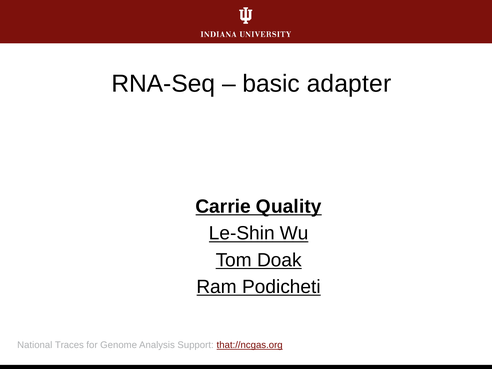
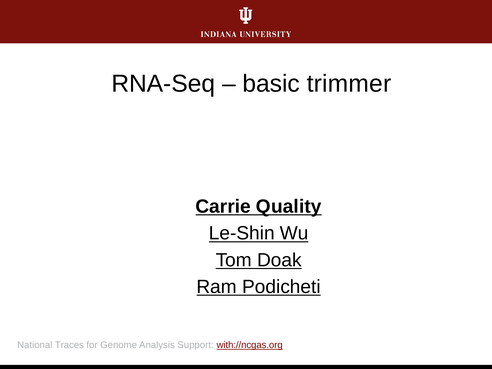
adapter: adapter -> trimmer
that://ncgas.org: that://ncgas.org -> with://ncgas.org
